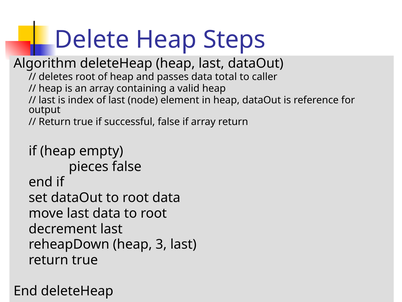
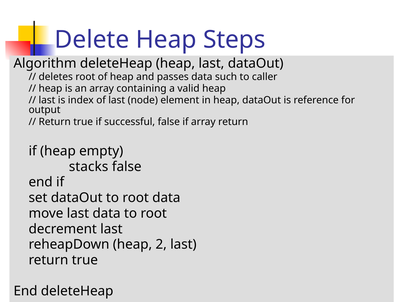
total: total -> such
pieces: pieces -> stacks
3: 3 -> 2
